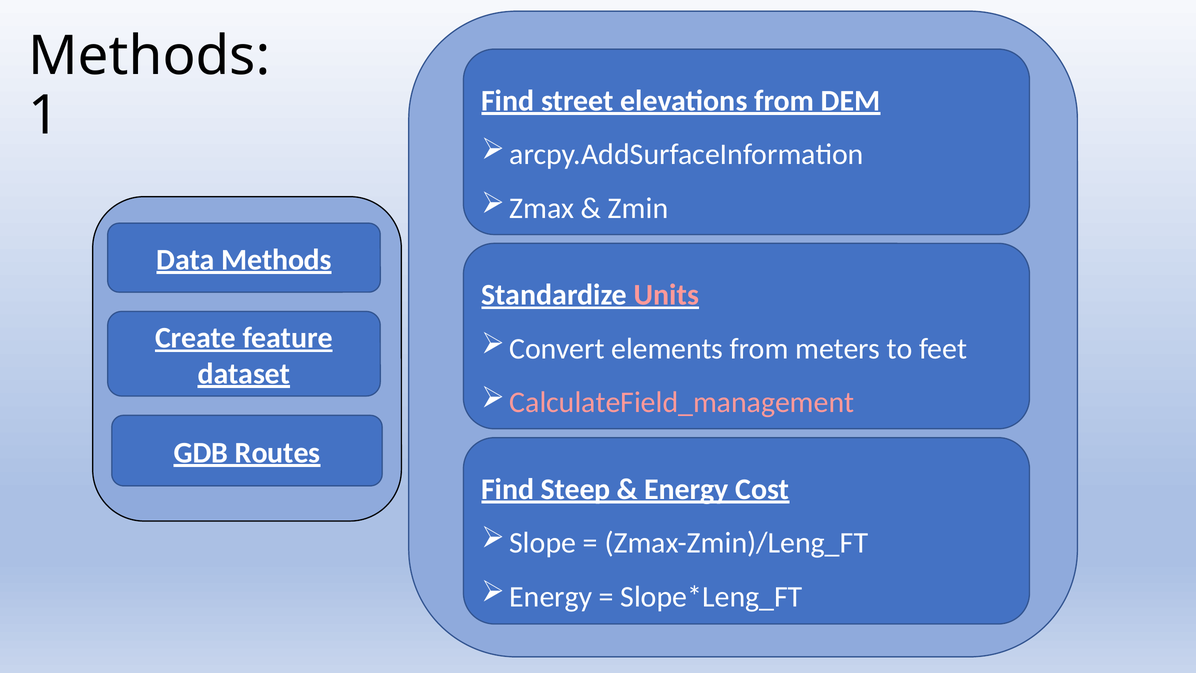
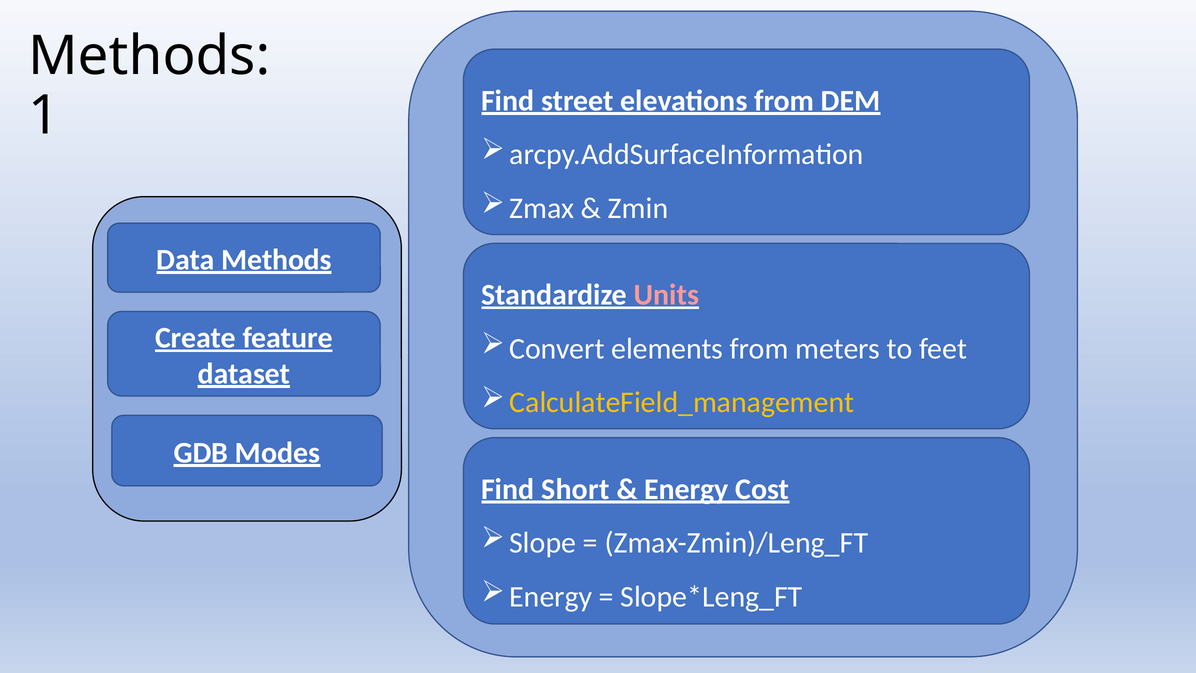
CalculateField_management colour: pink -> yellow
Routes: Routes -> Modes
Steep: Steep -> Short
